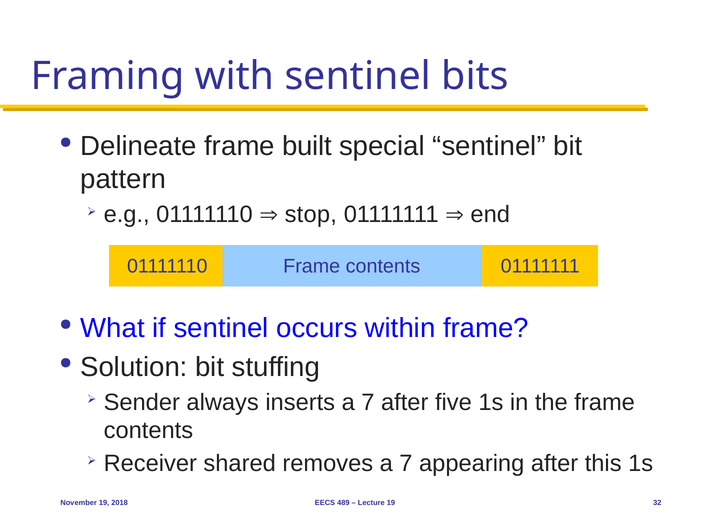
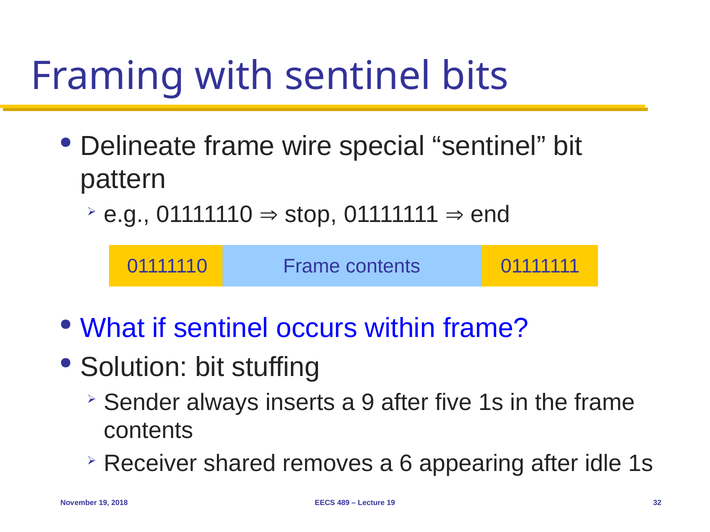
built: built -> wire
inserts a 7: 7 -> 9
removes a 7: 7 -> 6
this: this -> idle
